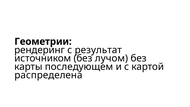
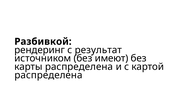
Геометрии: Геометрии -> Разбивкой
лучом: лучом -> имеют
карты последующем: последующем -> распределена
